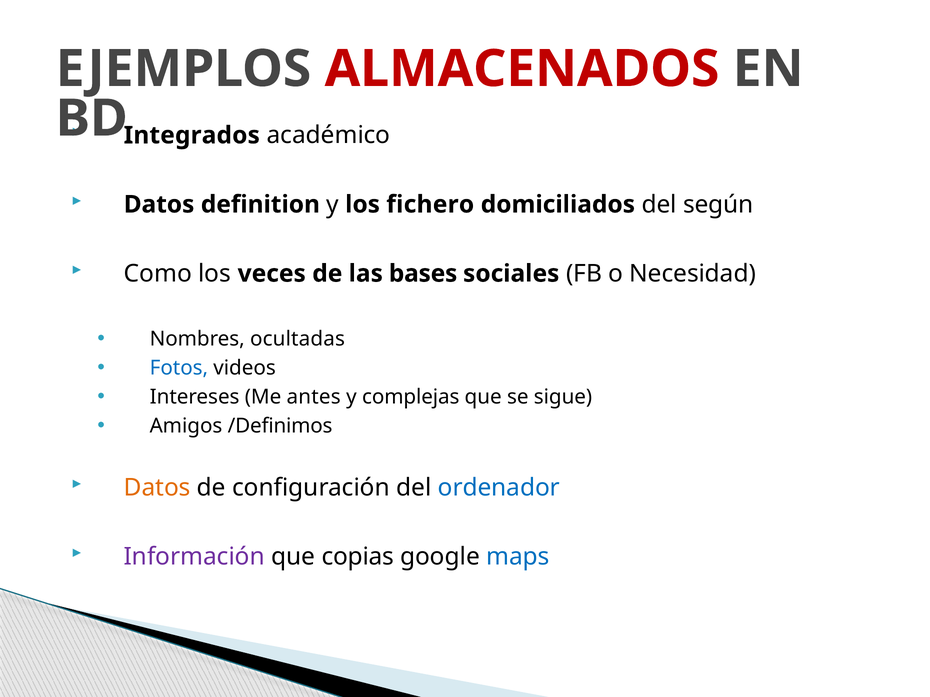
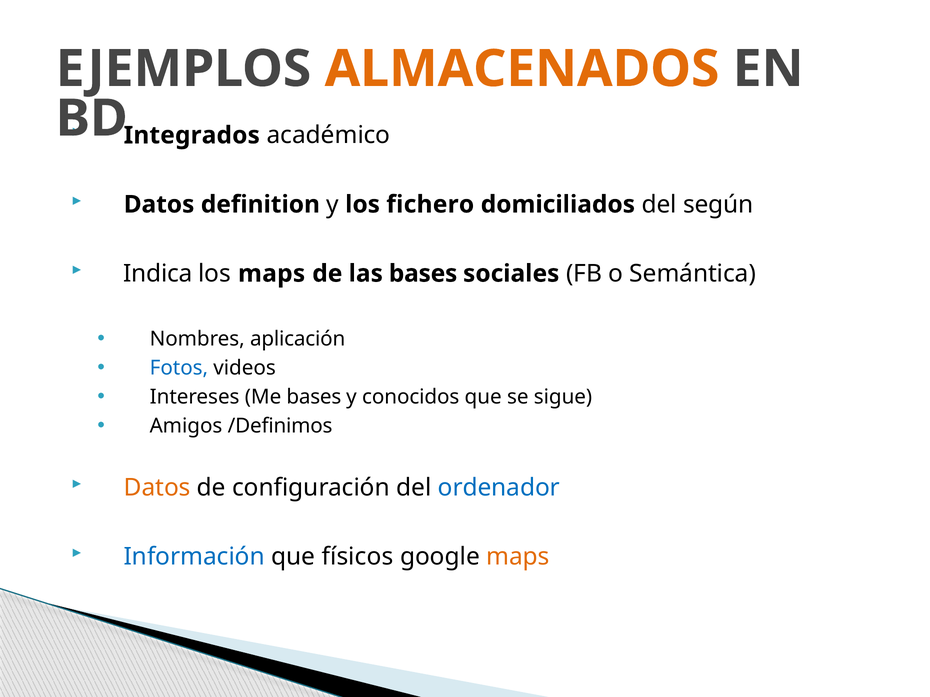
ALMACENADOS colour: red -> orange
Como: Como -> Indica
los veces: veces -> maps
Necesidad: Necesidad -> Semántica
ocultadas: ocultadas -> aplicación
Me antes: antes -> bases
complejas: complejas -> conocidos
Información colour: purple -> blue
copias: copias -> físicos
maps at (518, 557) colour: blue -> orange
